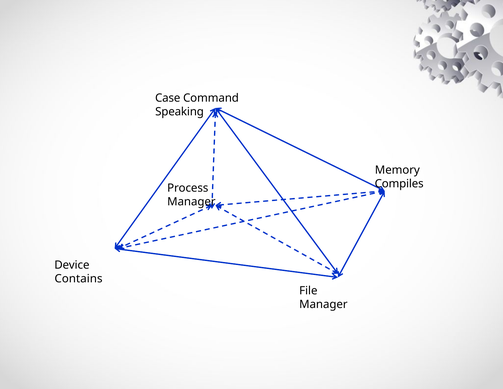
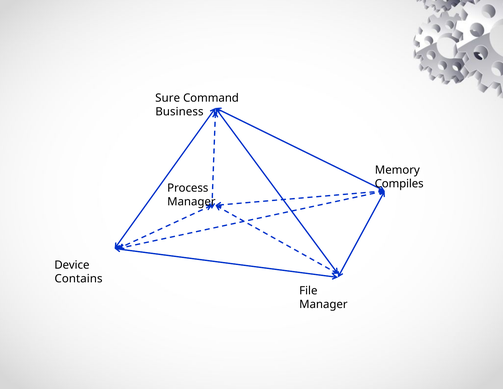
Case: Case -> Sure
Speaking: Speaking -> Business
